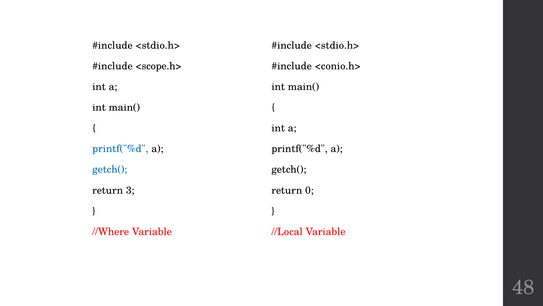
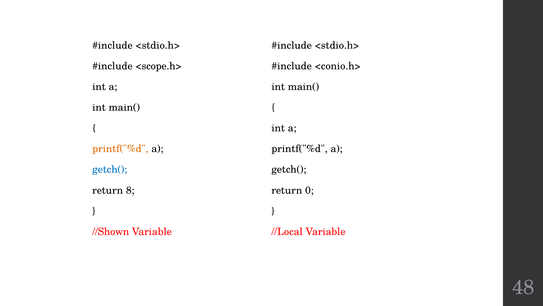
printf("%d at (120, 149) colour: blue -> orange
3: 3 -> 8
//Where: //Where -> //Shown
